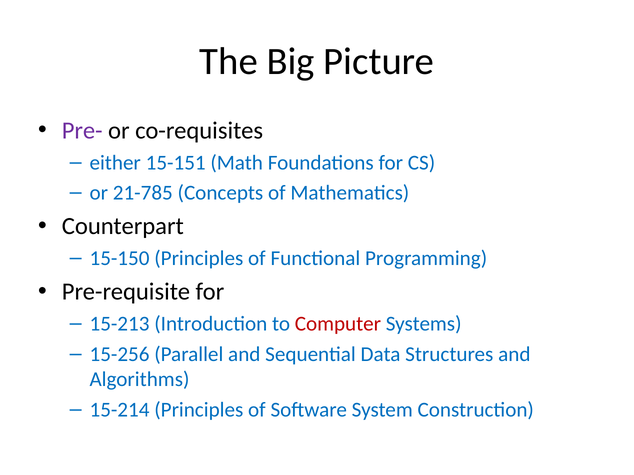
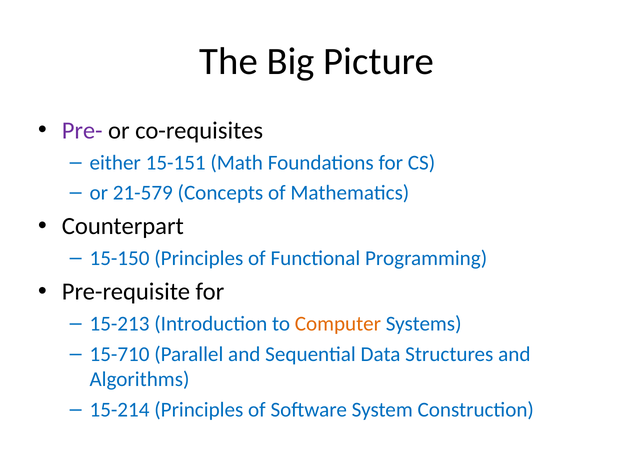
21-785: 21-785 -> 21-579
Computer colour: red -> orange
15-256: 15-256 -> 15-710
